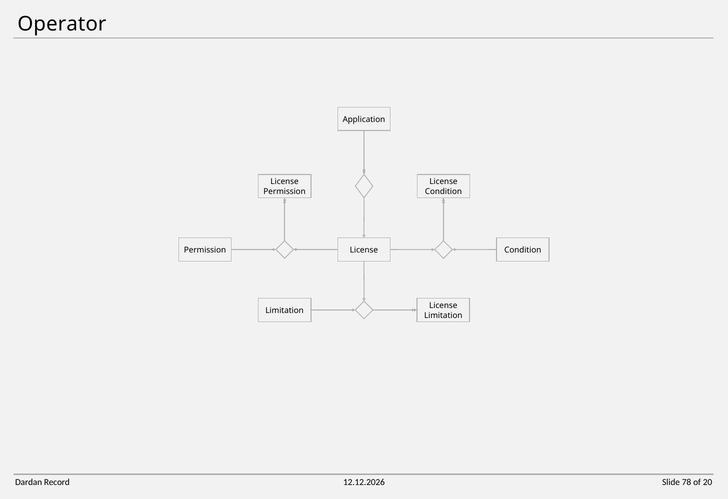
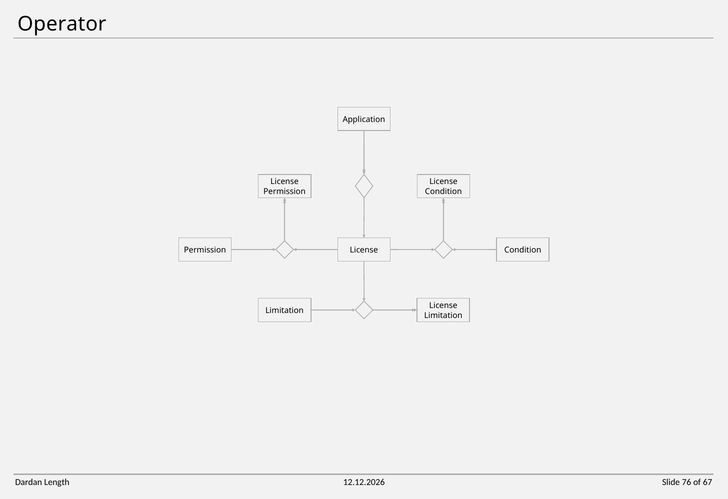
Record: Record -> Length
78: 78 -> 76
20: 20 -> 67
